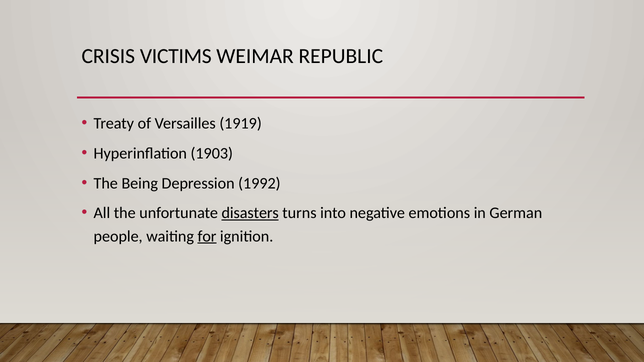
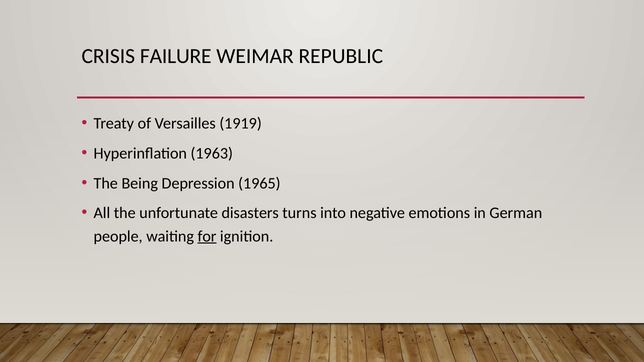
VICTIMS: VICTIMS -> FAILURE
1903: 1903 -> 1963
1992: 1992 -> 1965
disasters underline: present -> none
